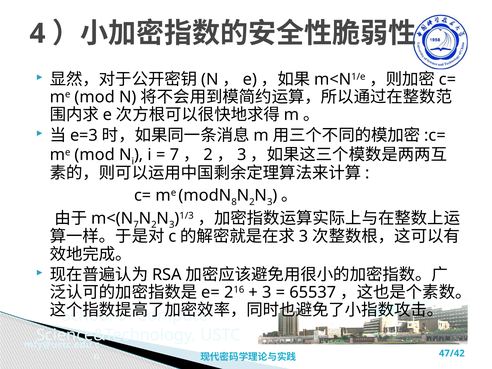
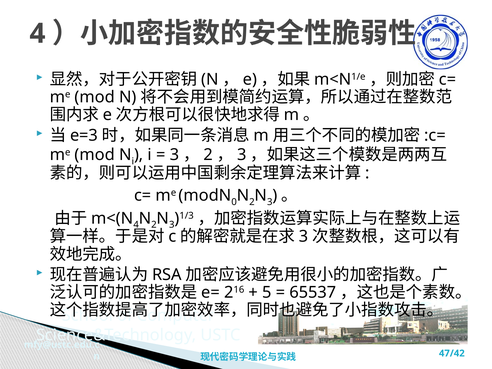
7 at (174, 155): 7 -> 3
8: 8 -> 0
7 at (136, 225): 7 -> 4
3 at (267, 292): 3 -> 5
